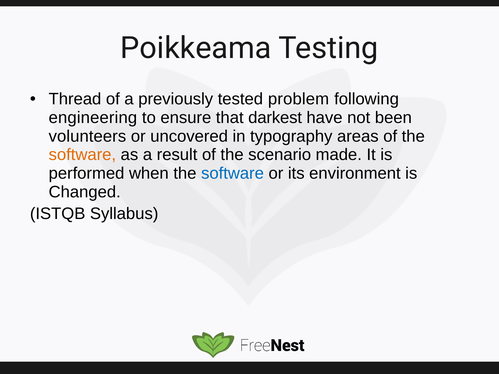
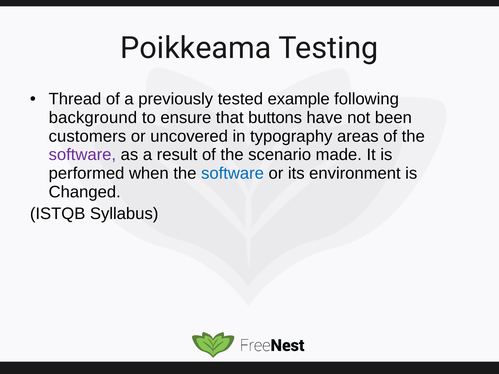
problem: problem -> example
engineering: engineering -> background
darkest: darkest -> buttons
volunteers: volunteers -> customers
software at (82, 155) colour: orange -> purple
